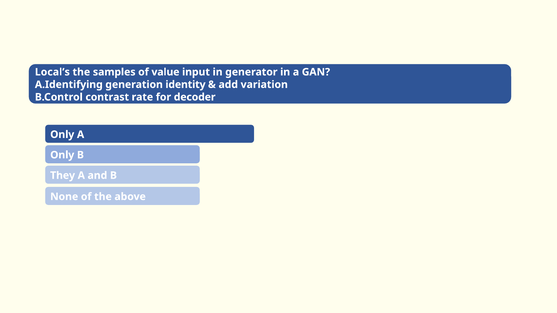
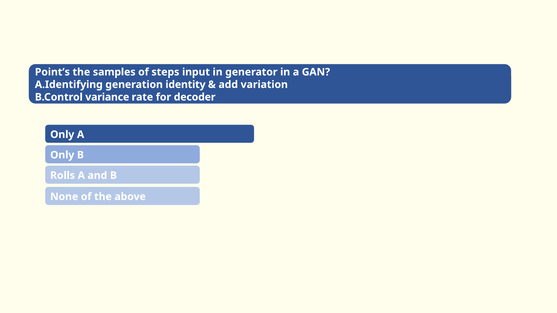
Local’s: Local’s -> Point’s
value: value -> steps
contrast: contrast -> variance
They: They -> Rolls
